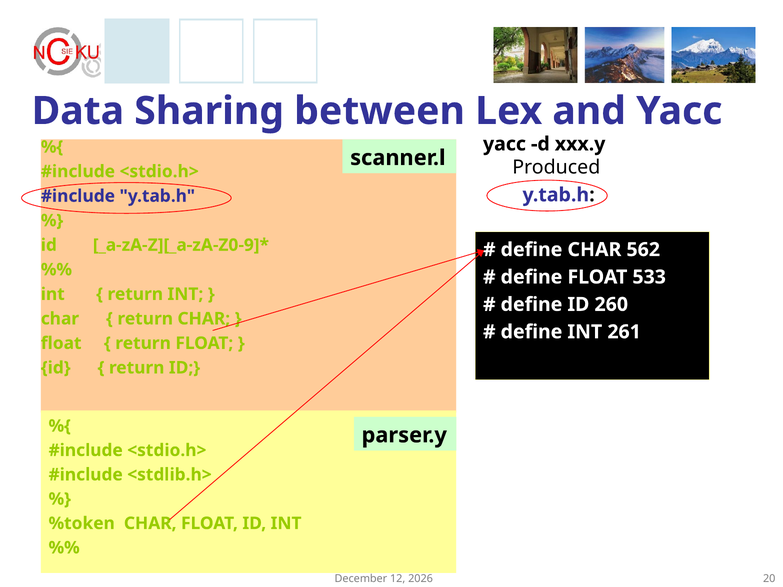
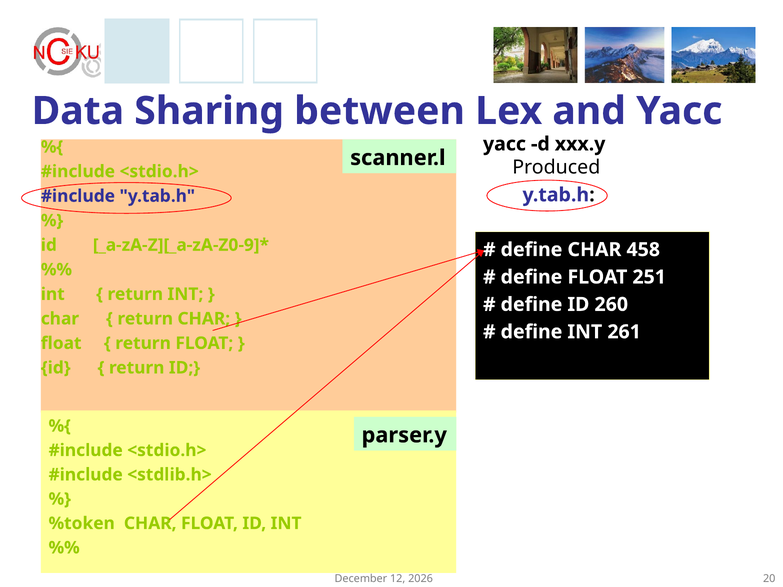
562: 562 -> 458
533: 533 -> 251
